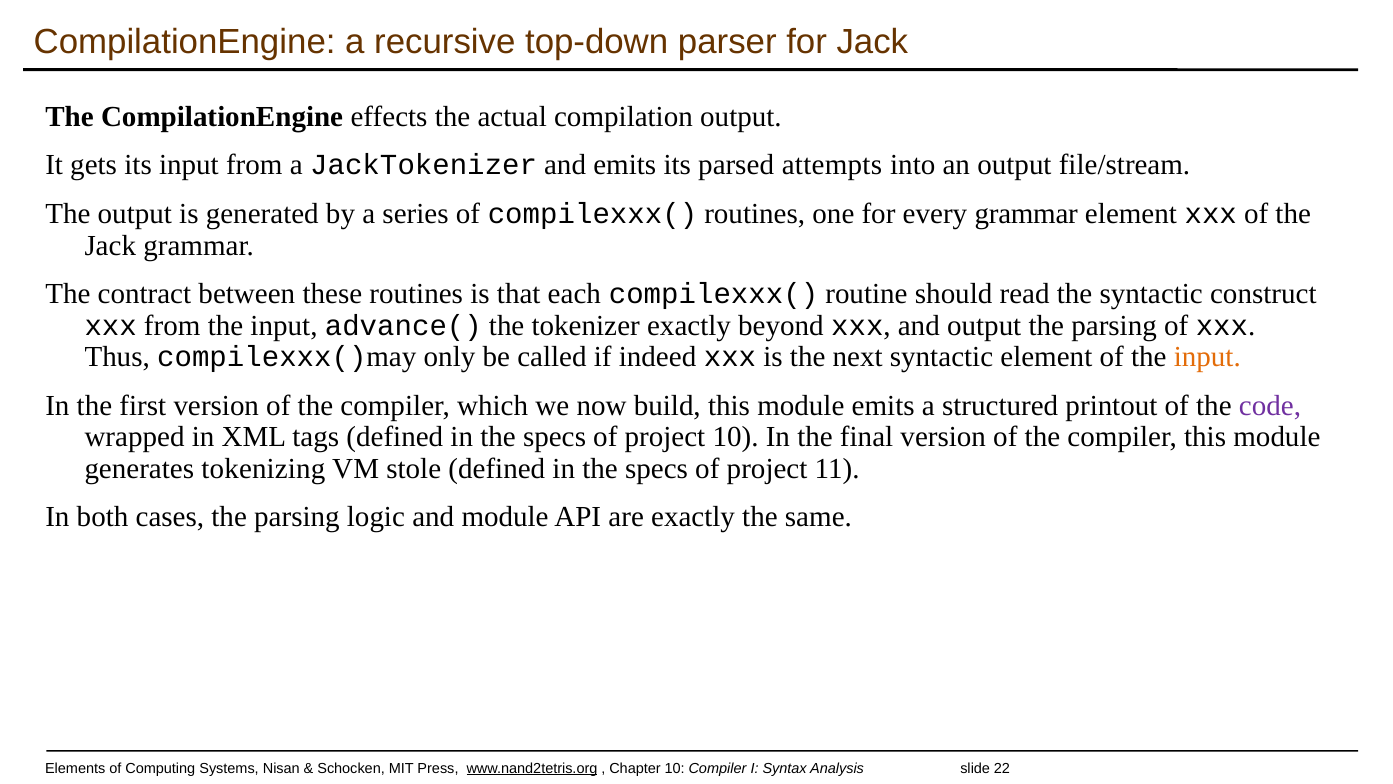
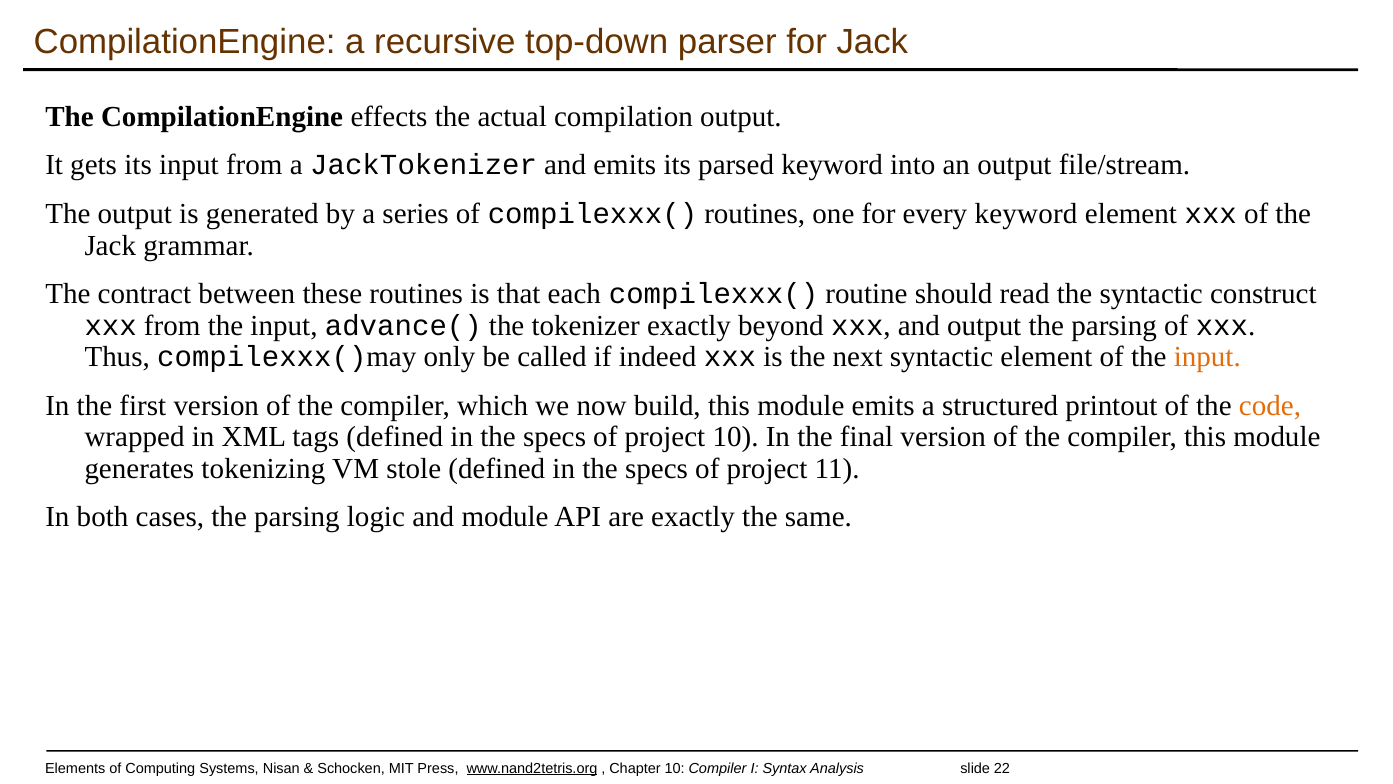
parsed attempts: attempts -> keyword
every grammar: grammar -> keyword
code colour: purple -> orange
